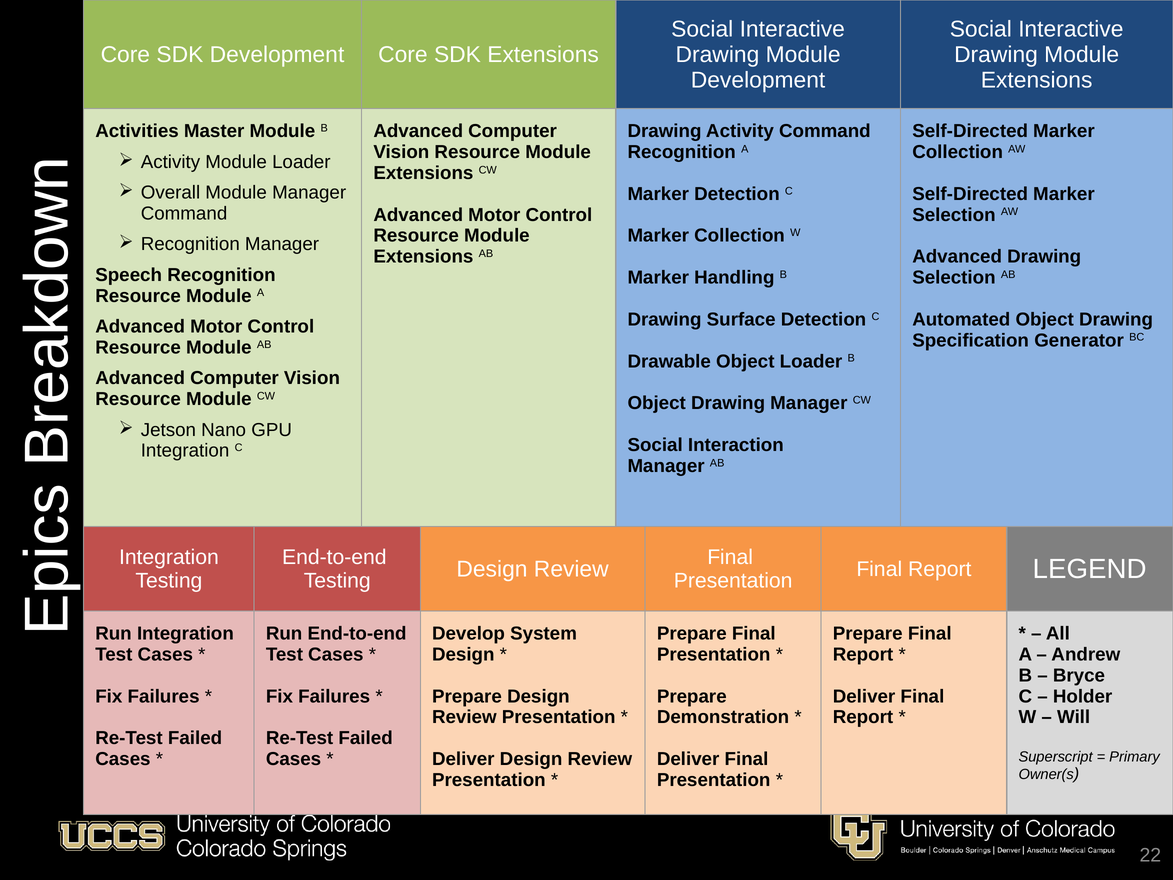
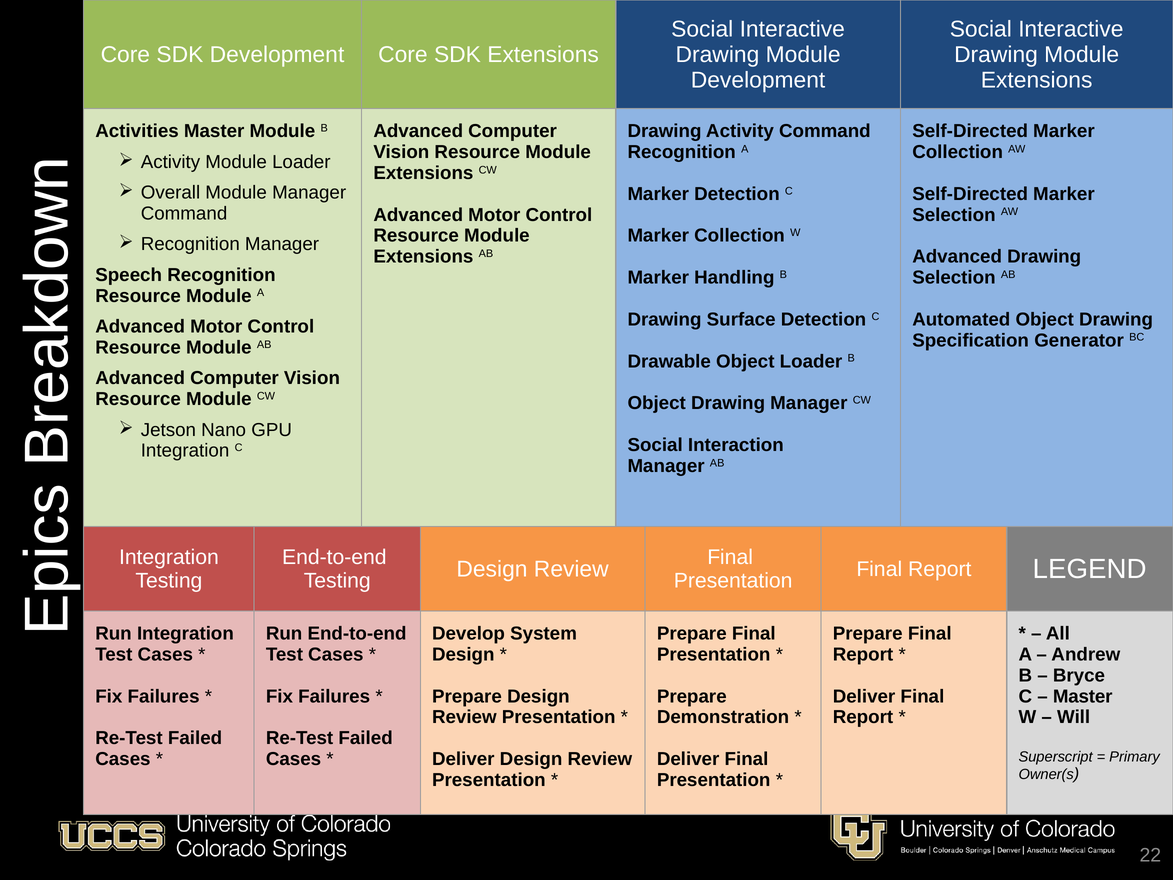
Holder at (1083, 696): Holder -> Master
